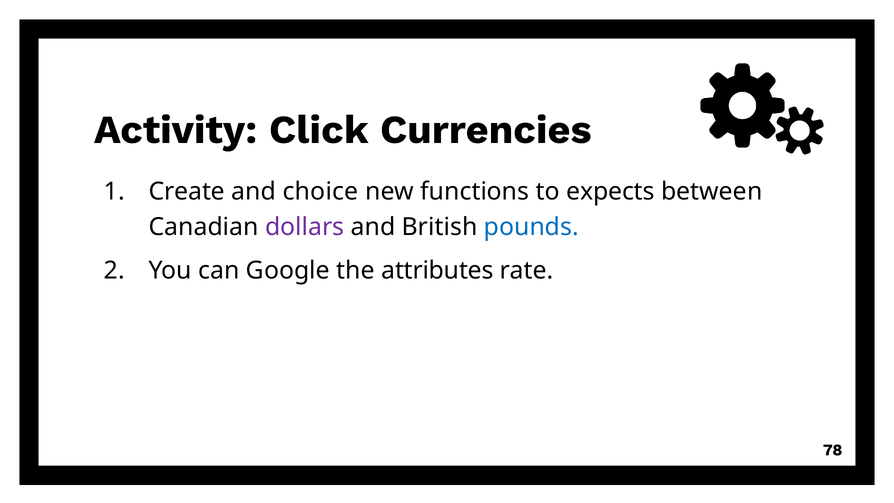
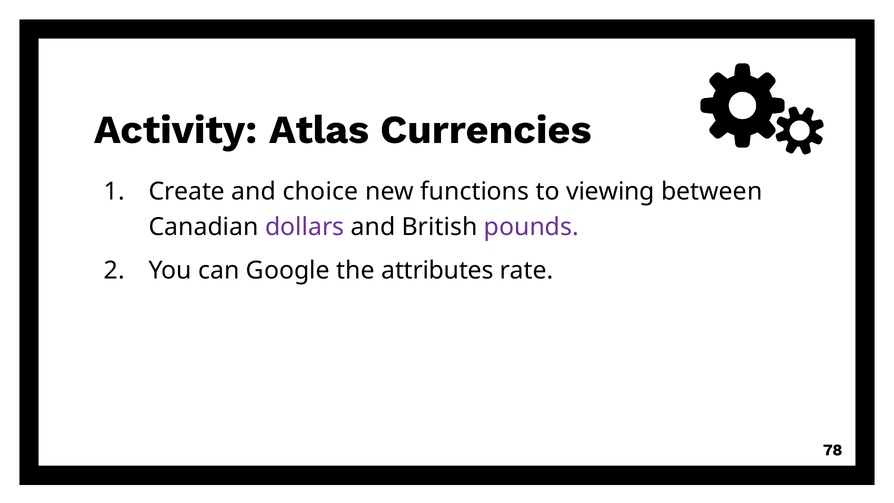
Click: Click -> Atlas
expects: expects -> viewing
pounds colour: blue -> purple
